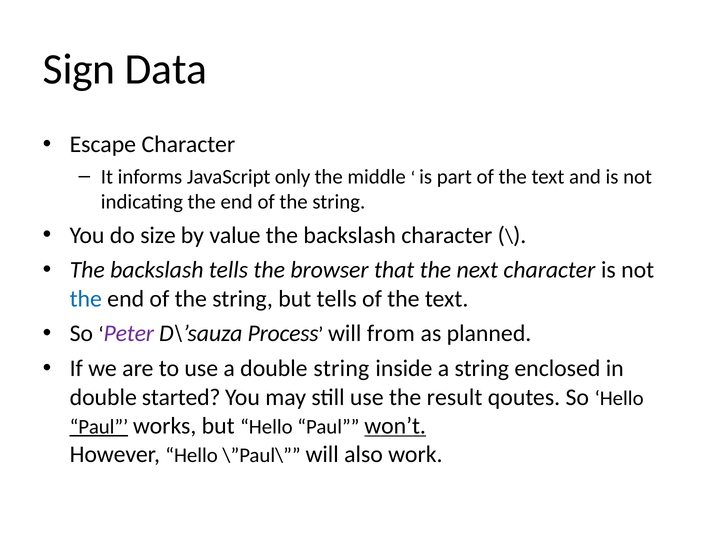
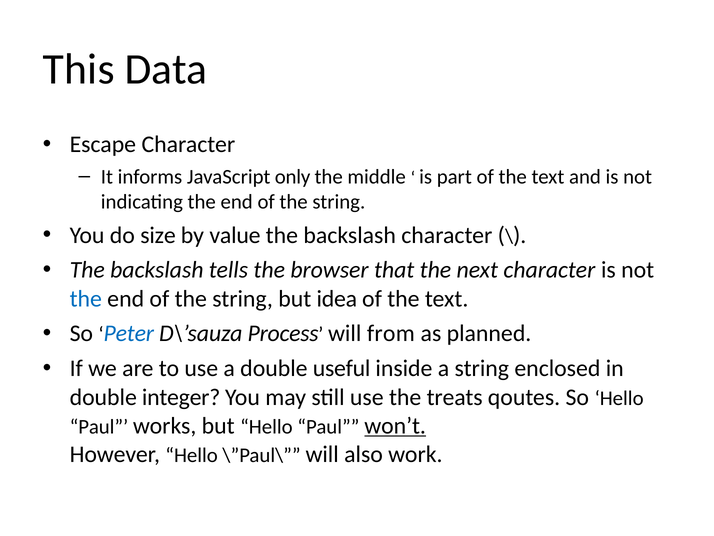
Sign: Sign -> This
but tells: tells -> idea
Peter colour: purple -> blue
double string: string -> useful
started: started -> integer
result: result -> treats
Paul at (99, 426) underline: present -> none
